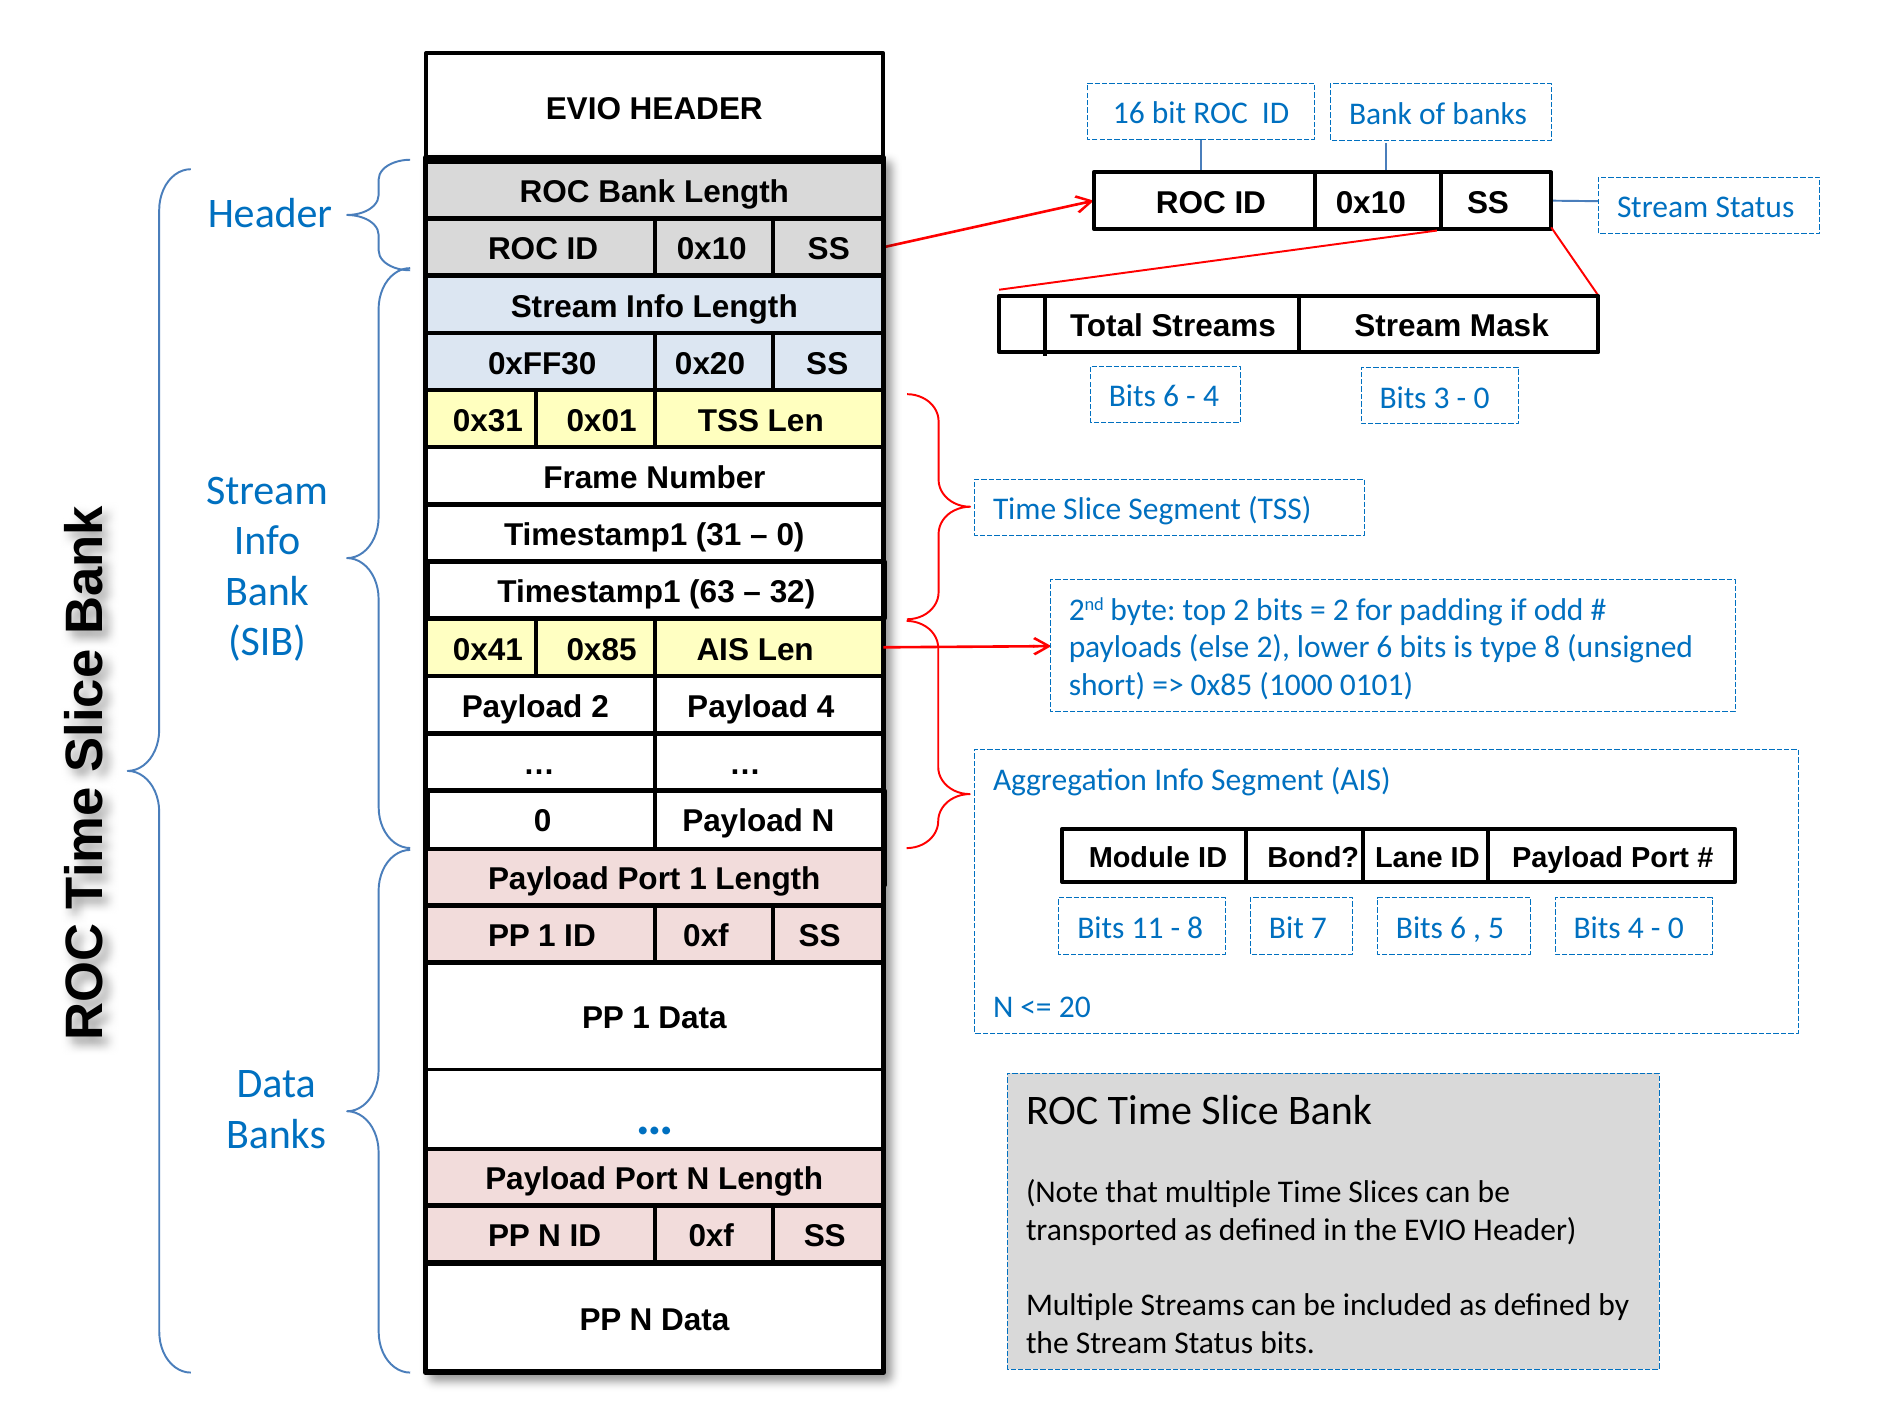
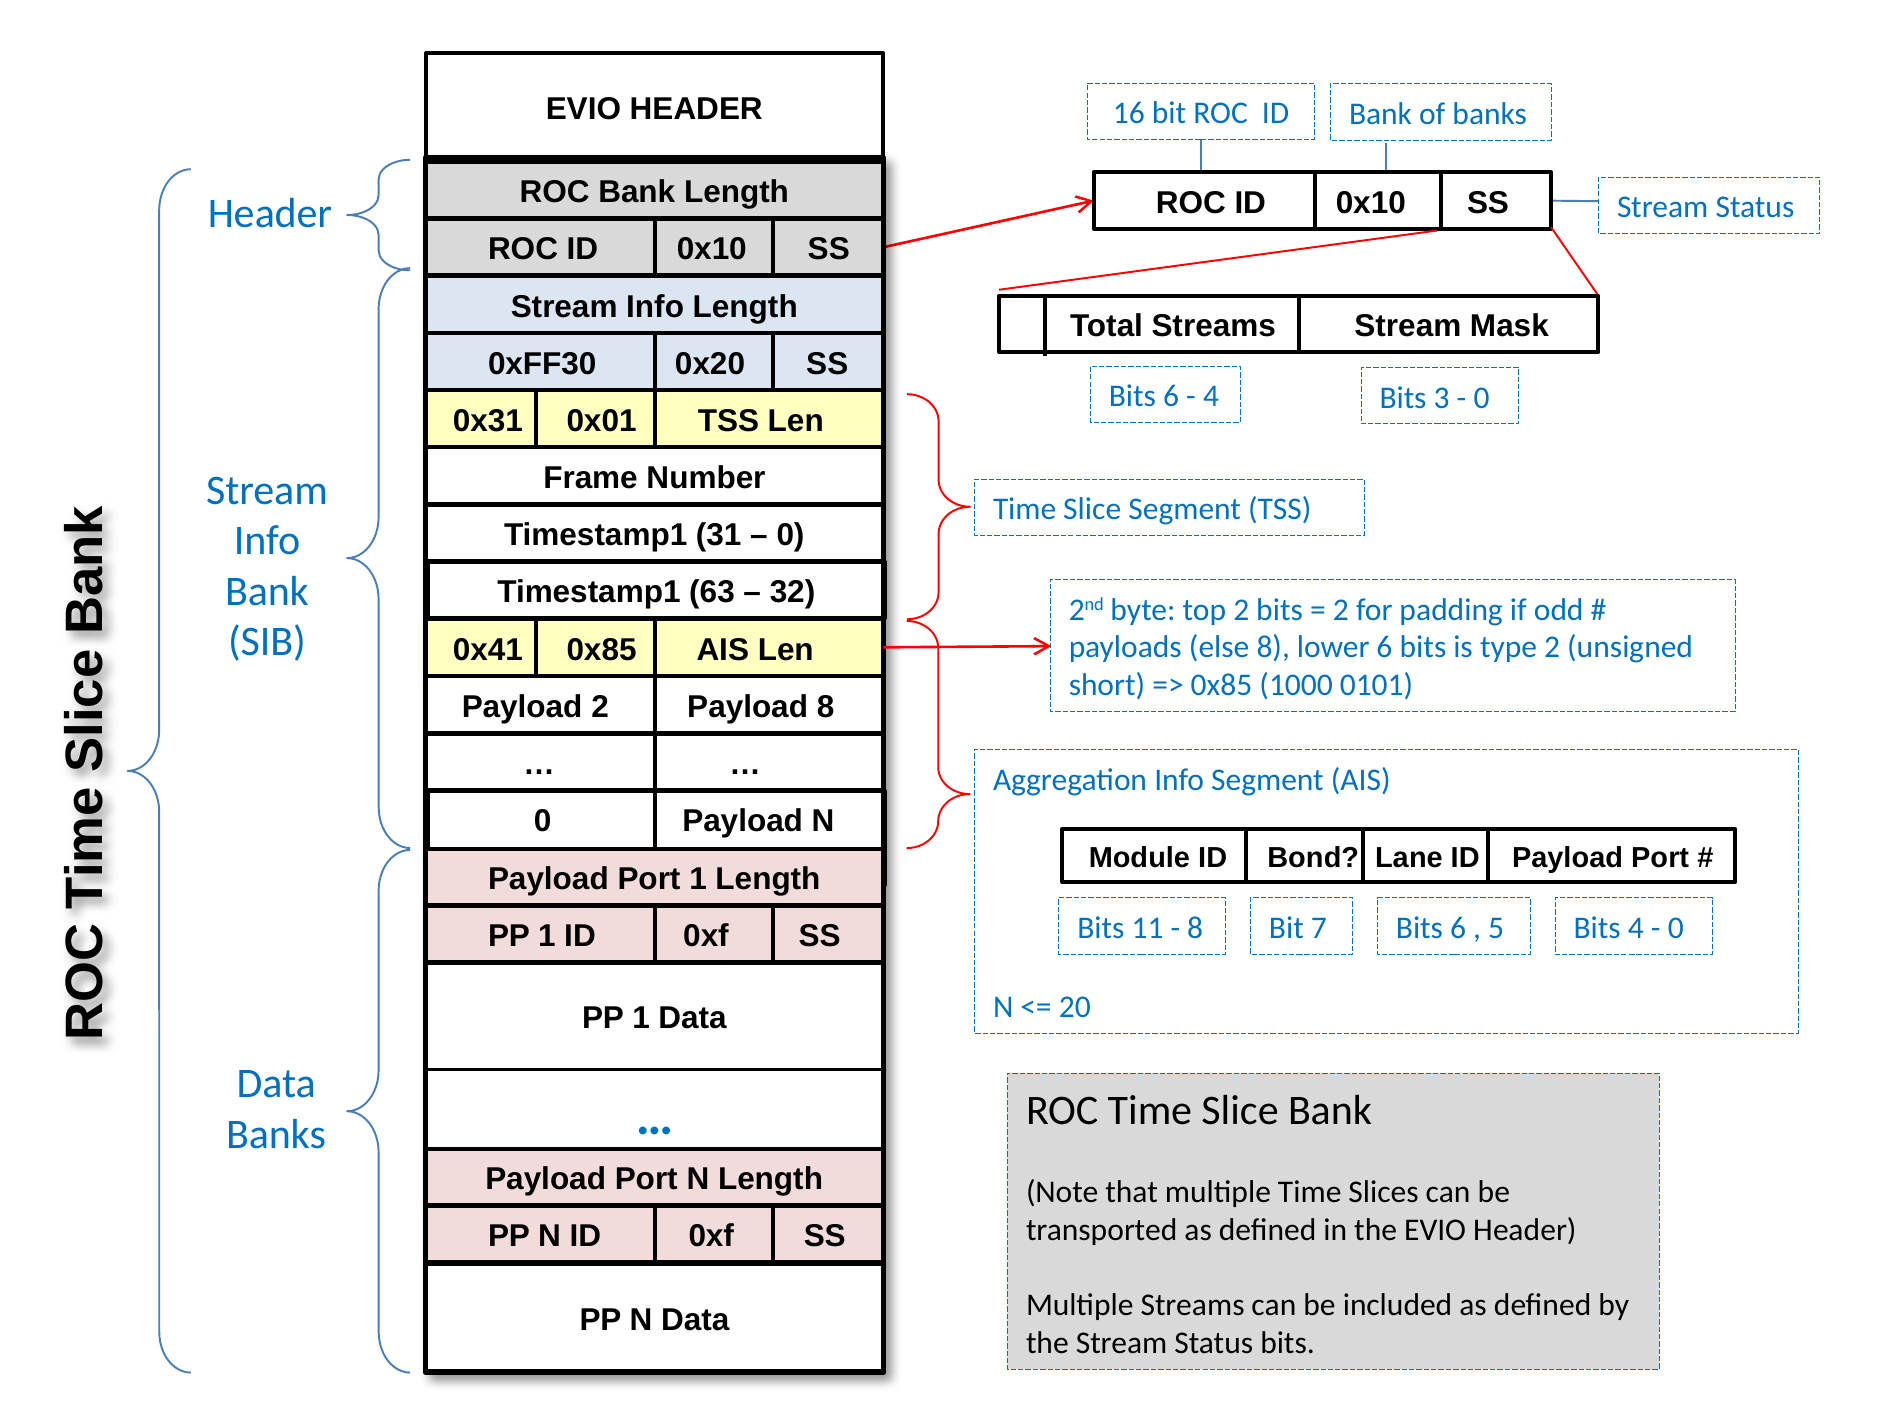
else 2: 2 -> 8
type 8: 8 -> 2
Payload 4: 4 -> 8
